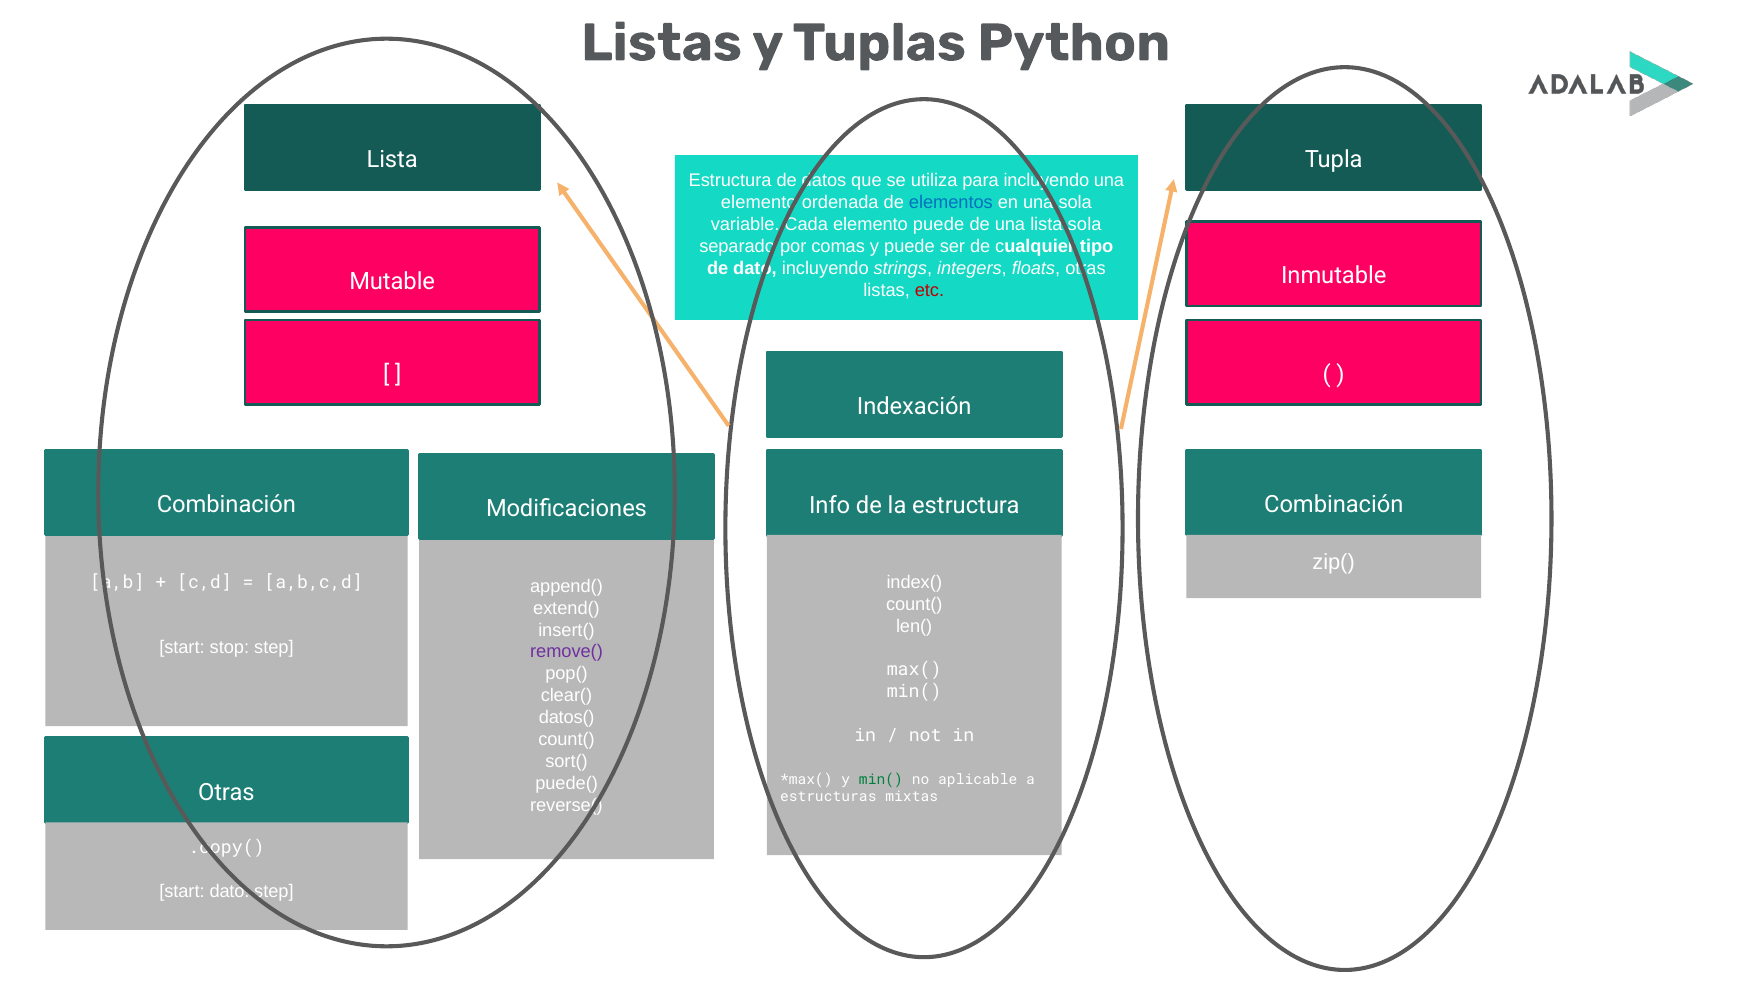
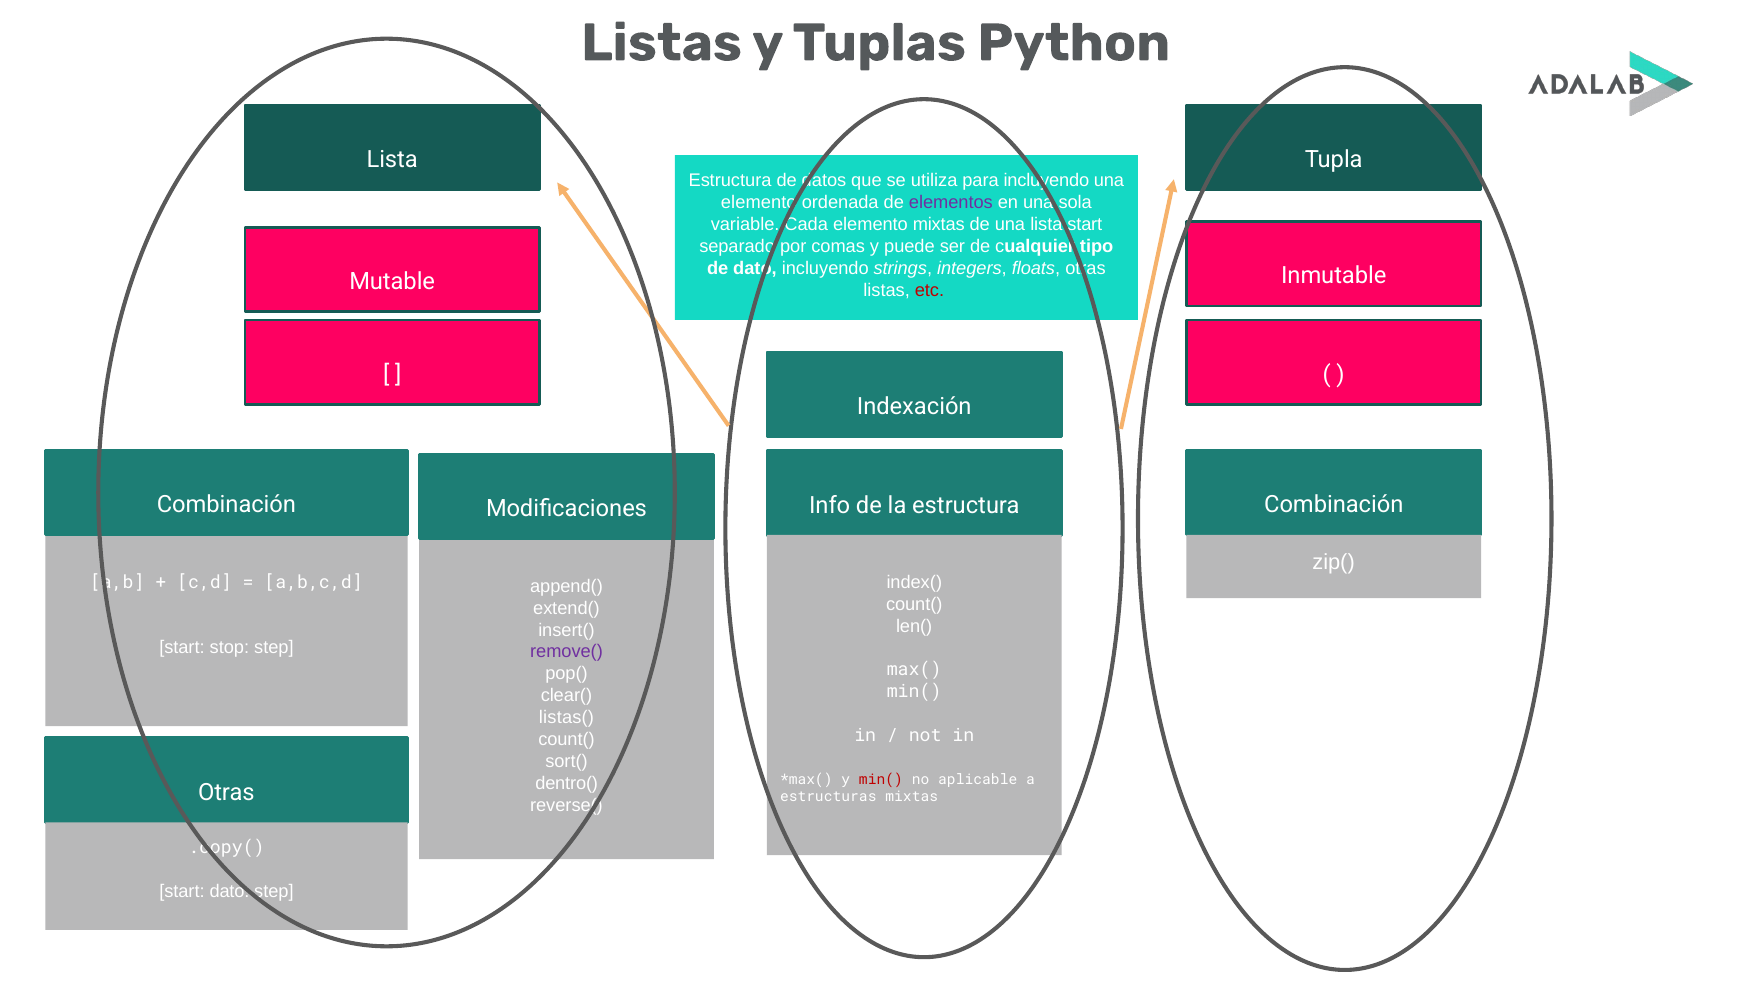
elementos colour: blue -> purple
elemento puede: puede -> mixtas
lista sola: sola -> start
datos(: datos( -> listas(
min( at (881, 780) colour: green -> red
puede(: puede( -> dentro(
